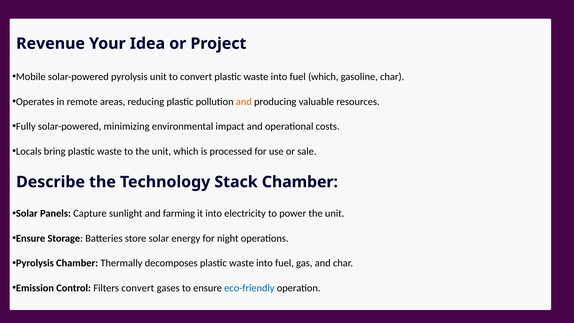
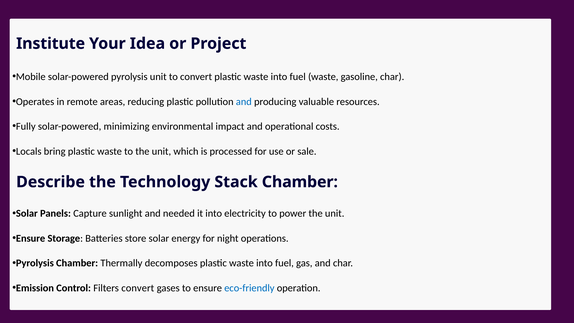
Revenue: Revenue -> Institute
fuel which: which -> waste
and at (244, 102) colour: orange -> blue
farming: farming -> needed
